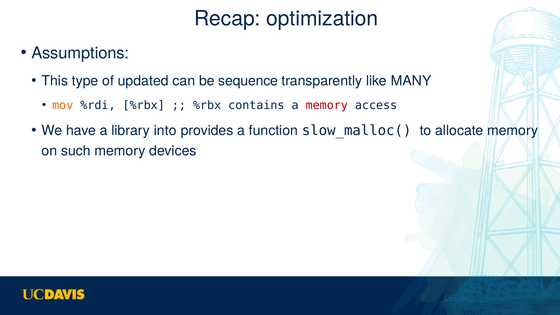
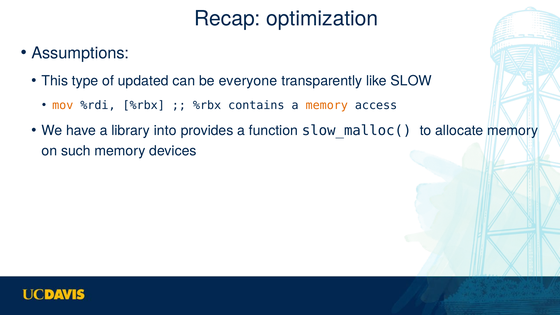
sequence: sequence -> everyone
MANY: MANY -> SLOW
memory at (327, 105) colour: red -> orange
